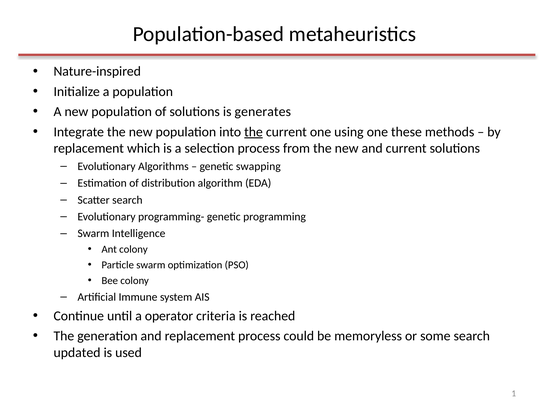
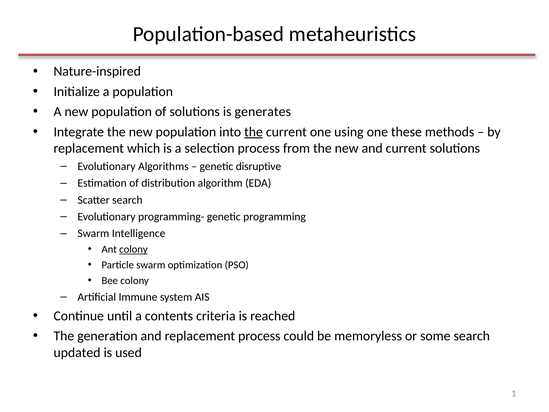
swapping: swapping -> disruptive
colony at (133, 249) underline: none -> present
operator: operator -> contents
